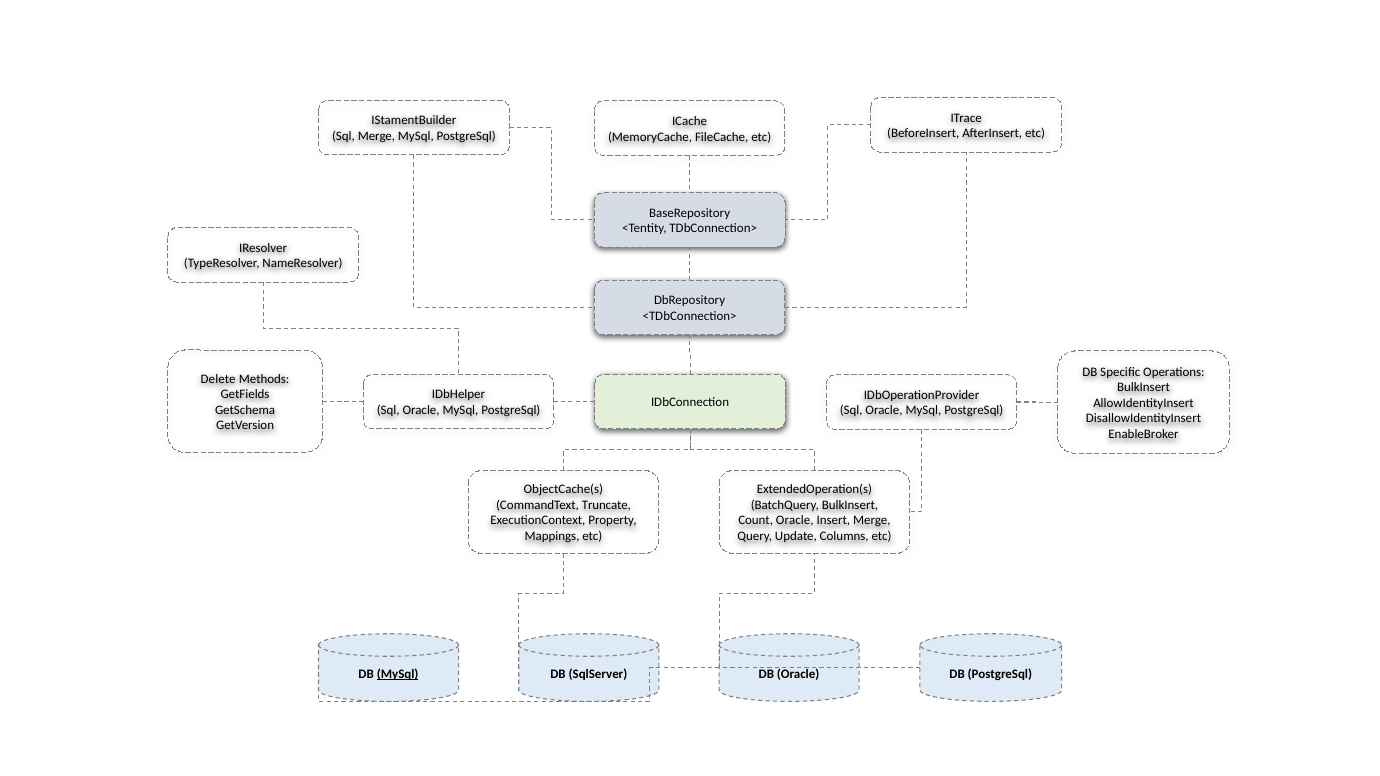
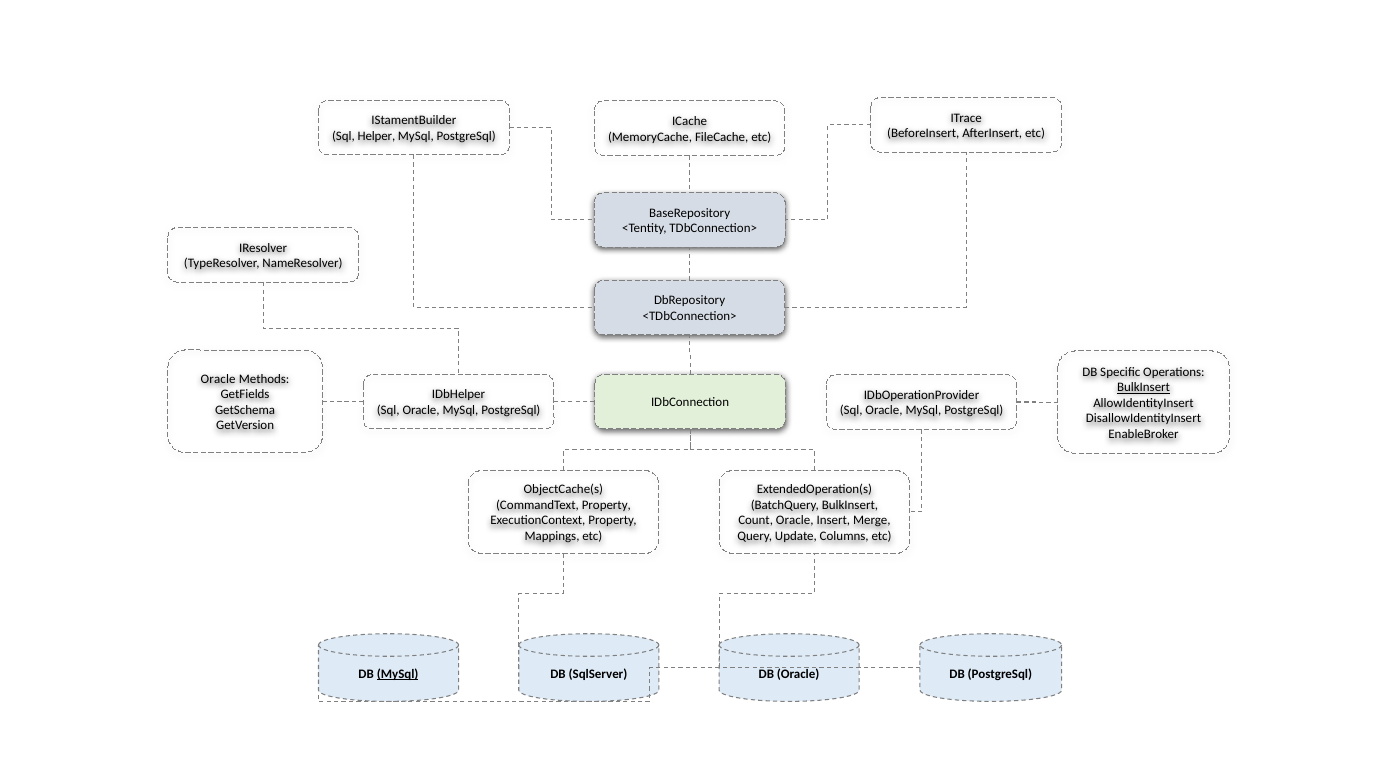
Sql Merge: Merge -> Helper
Delete at (218, 379): Delete -> Oracle
BulkInsert at (1144, 388) underline: none -> present
CommandText Truncate: Truncate -> Property
